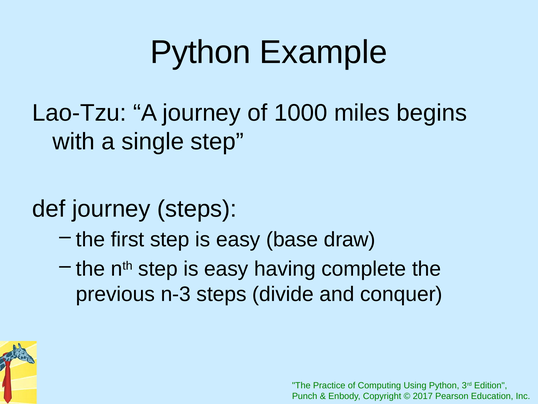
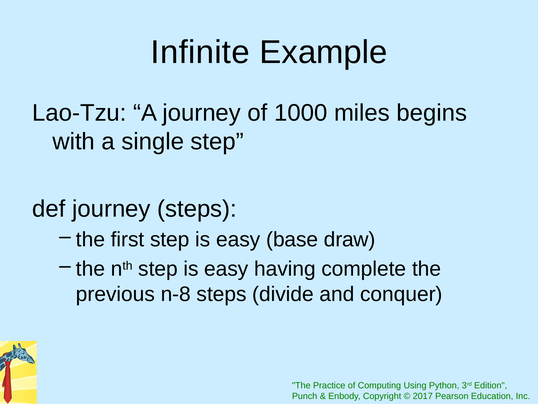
Python at (200, 52): Python -> Infinite
n-3: n-3 -> n-8
